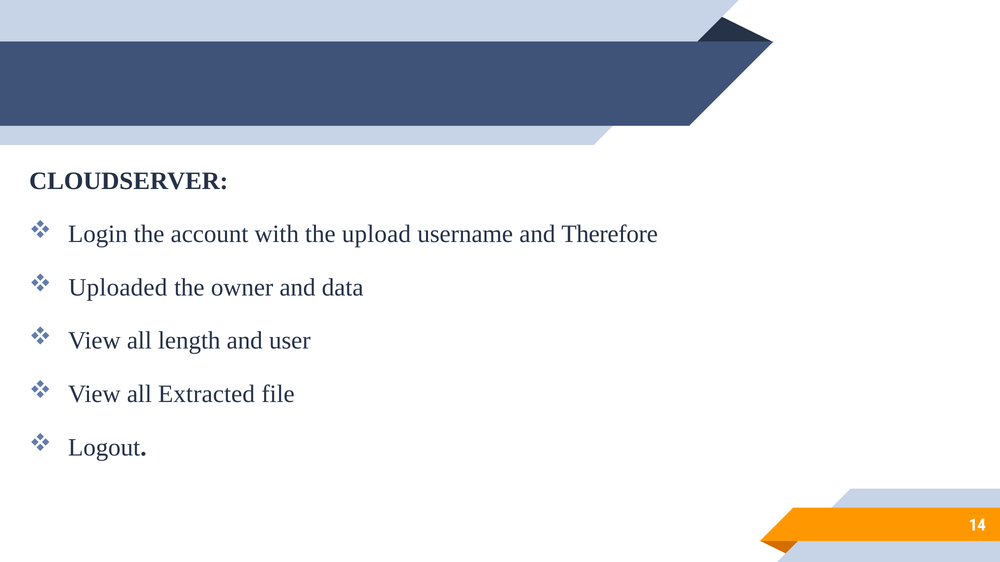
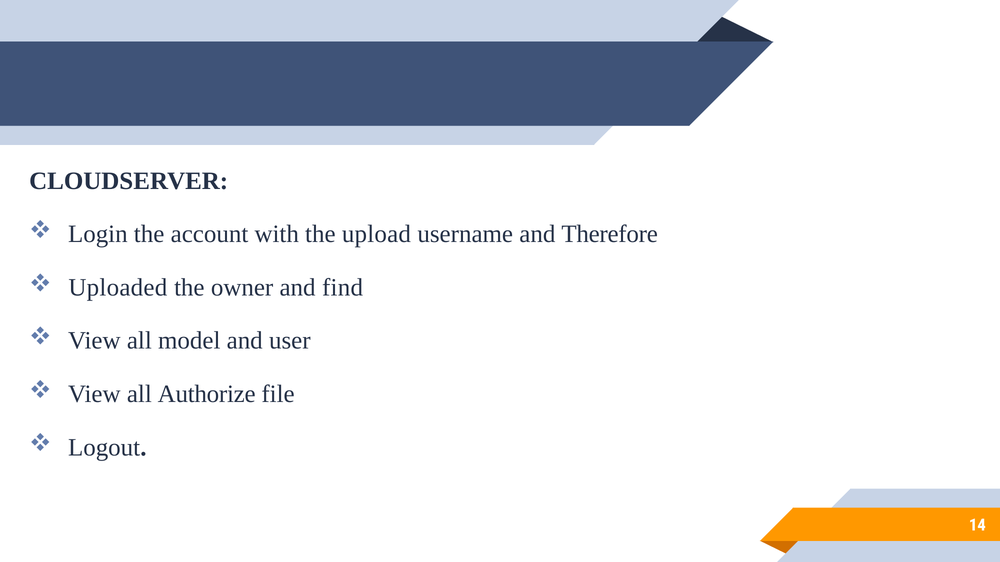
data: data -> find
length: length -> model
Extracted: Extracted -> Authorize
